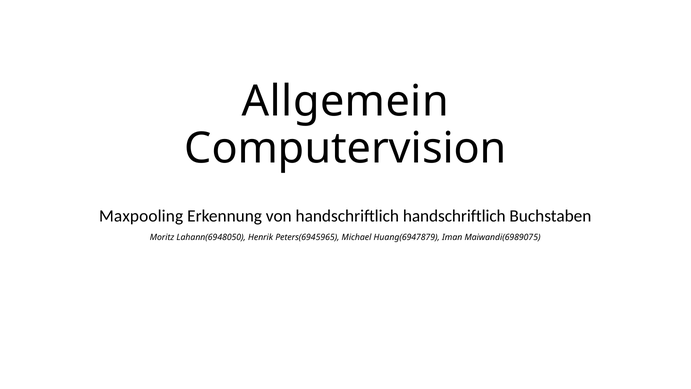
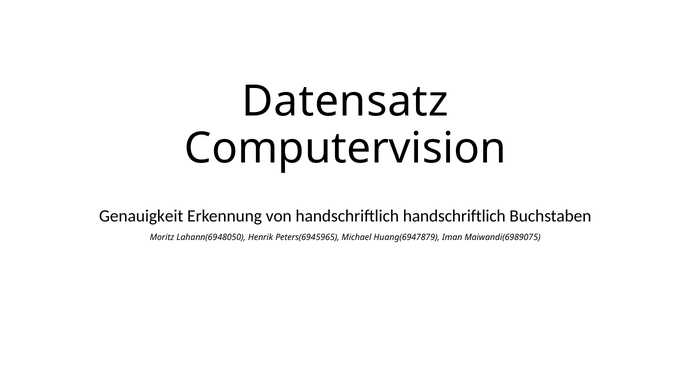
Allgemein: Allgemein -> Datensatz
Maxpooling: Maxpooling -> Genauigkeit
